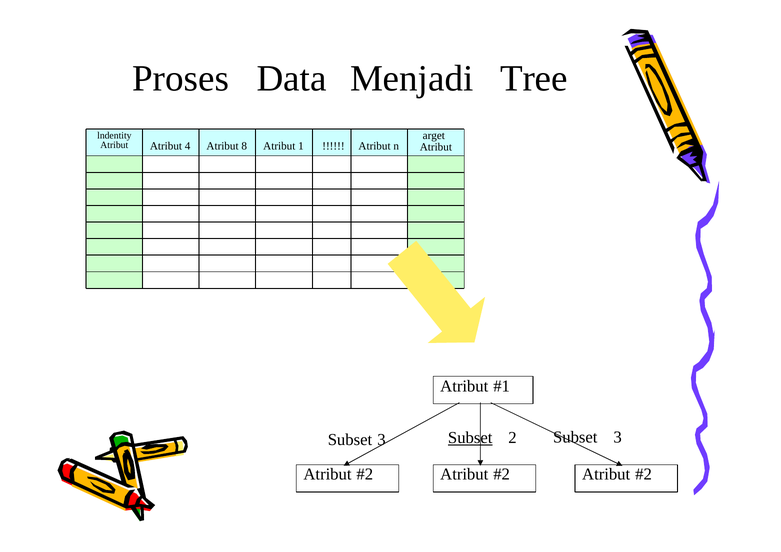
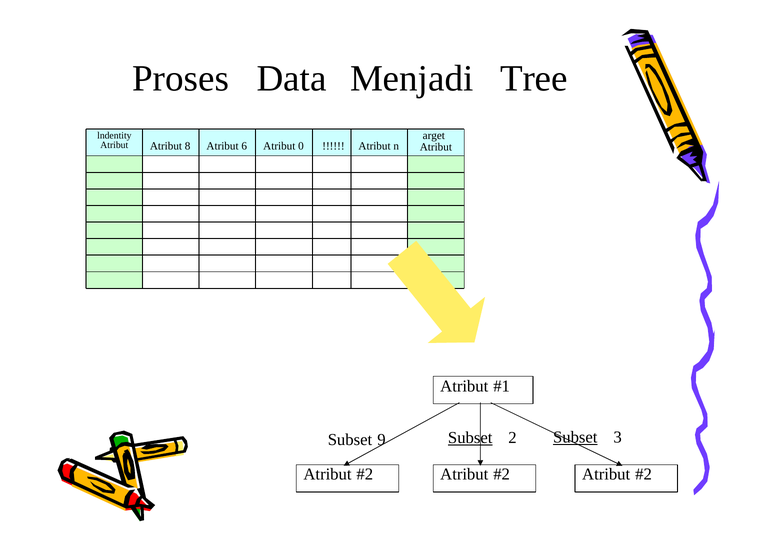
4: 4 -> 8
8: 8 -> 6
1: 1 -> 0
Subset at (575, 437) underline: none -> present
3 at (381, 439): 3 -> 9
